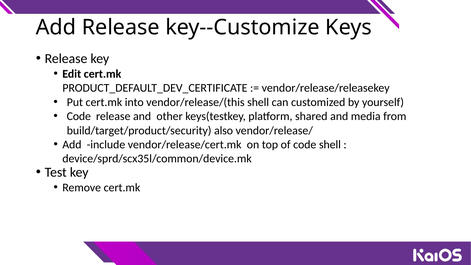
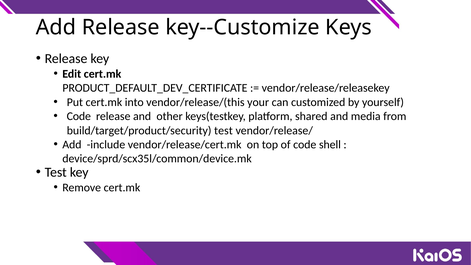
vendor/release/(this shell: shell -> your
build/target/product/security also: also -> test
